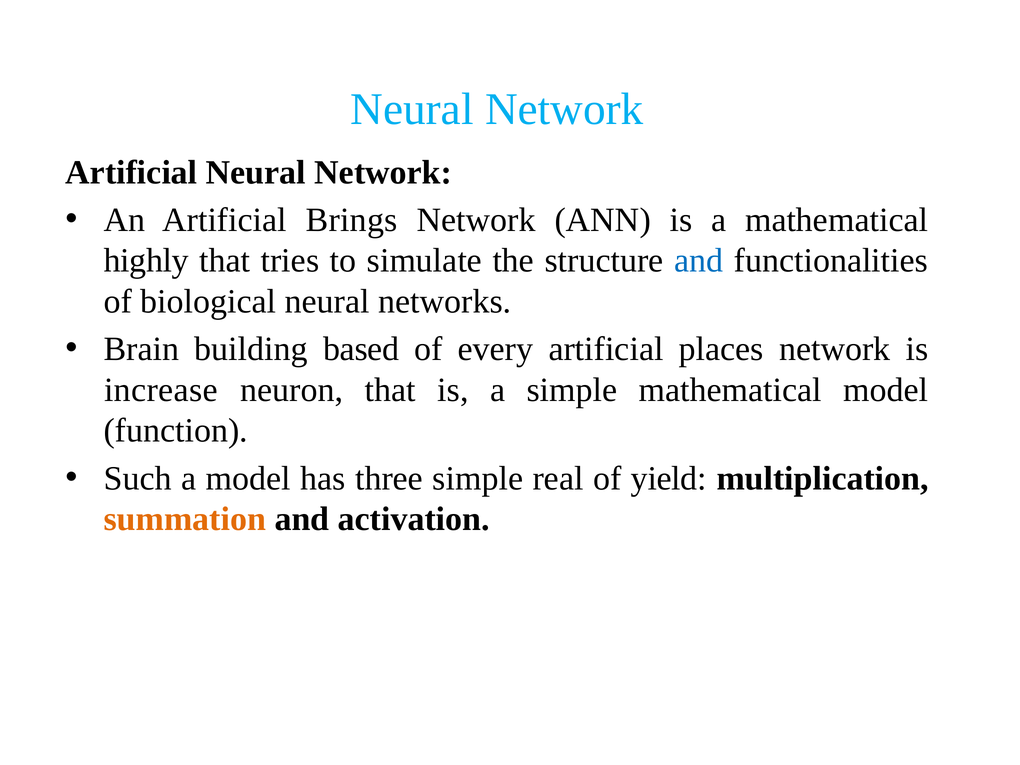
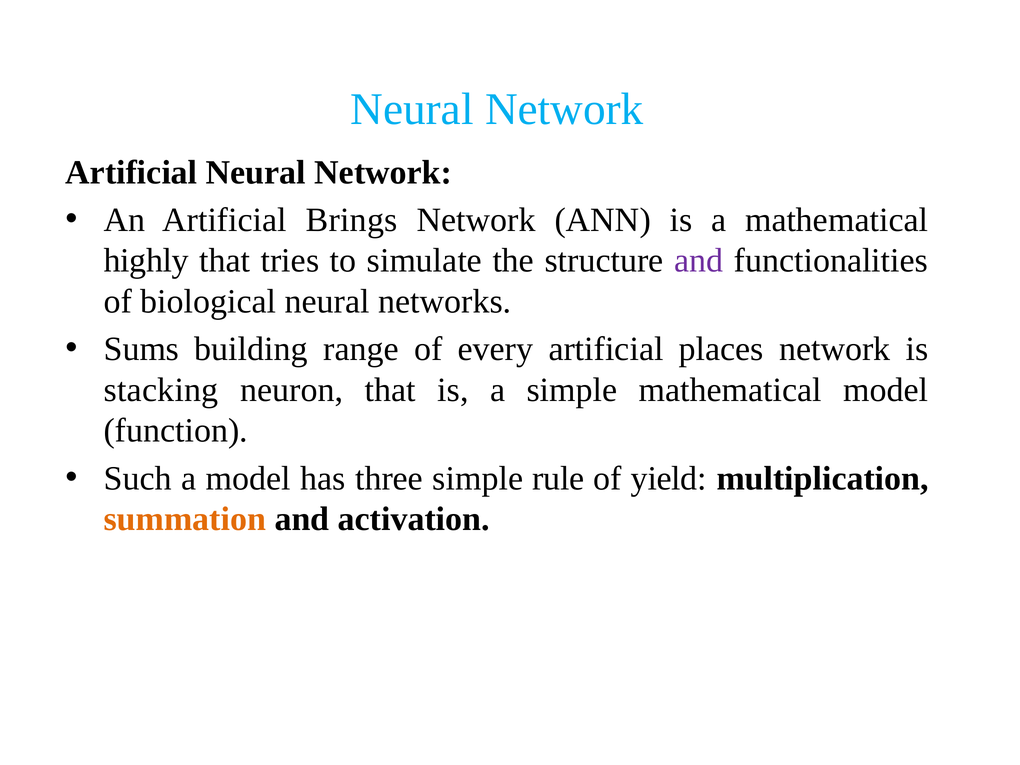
and at (699, 261) colour: blue -> purple
Brain: Brain -> Sums
based: based -> range
increase: increase -> stacking
real: real -> rule
